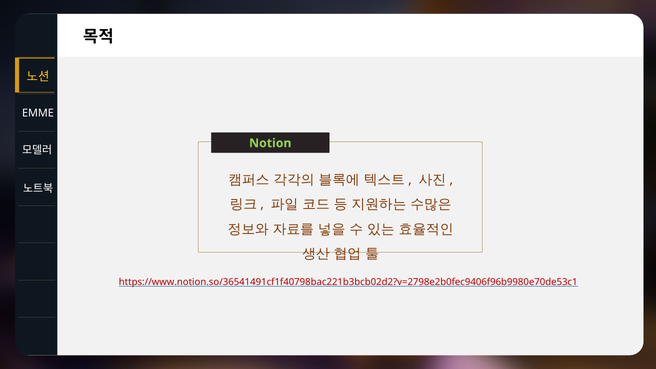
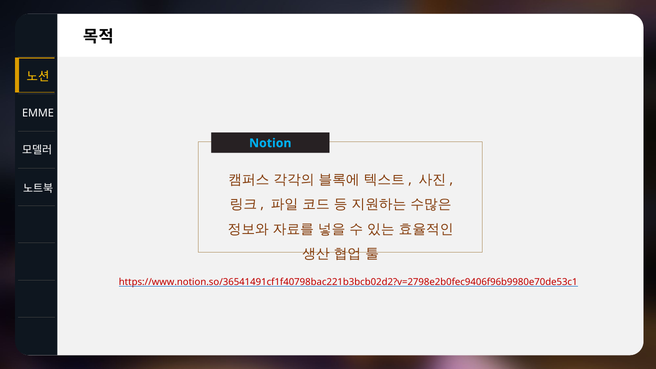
Notion colour: light green -> light blue
